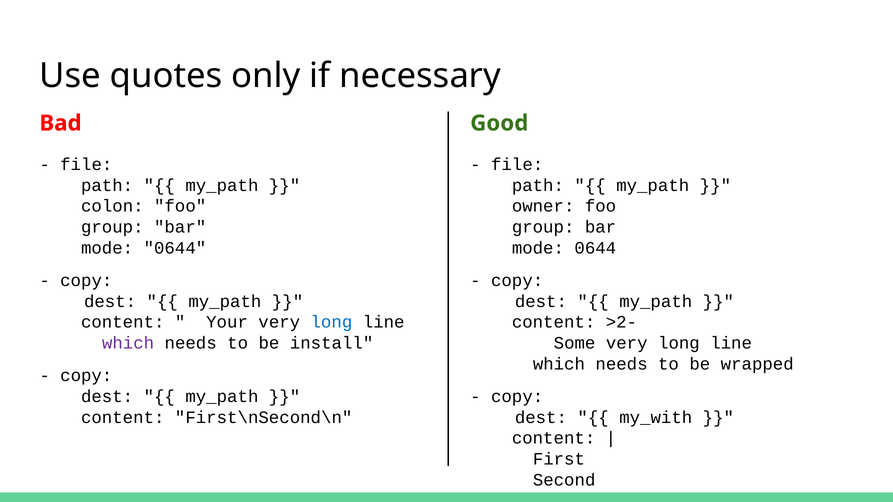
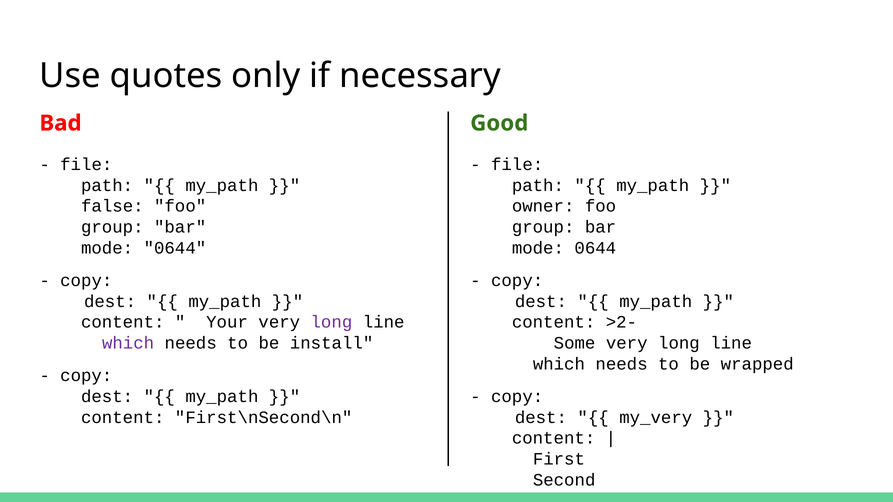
colon: colon -> false
long at (331, 322) colour: blue -> purple
my_with: my_with -> my_very
